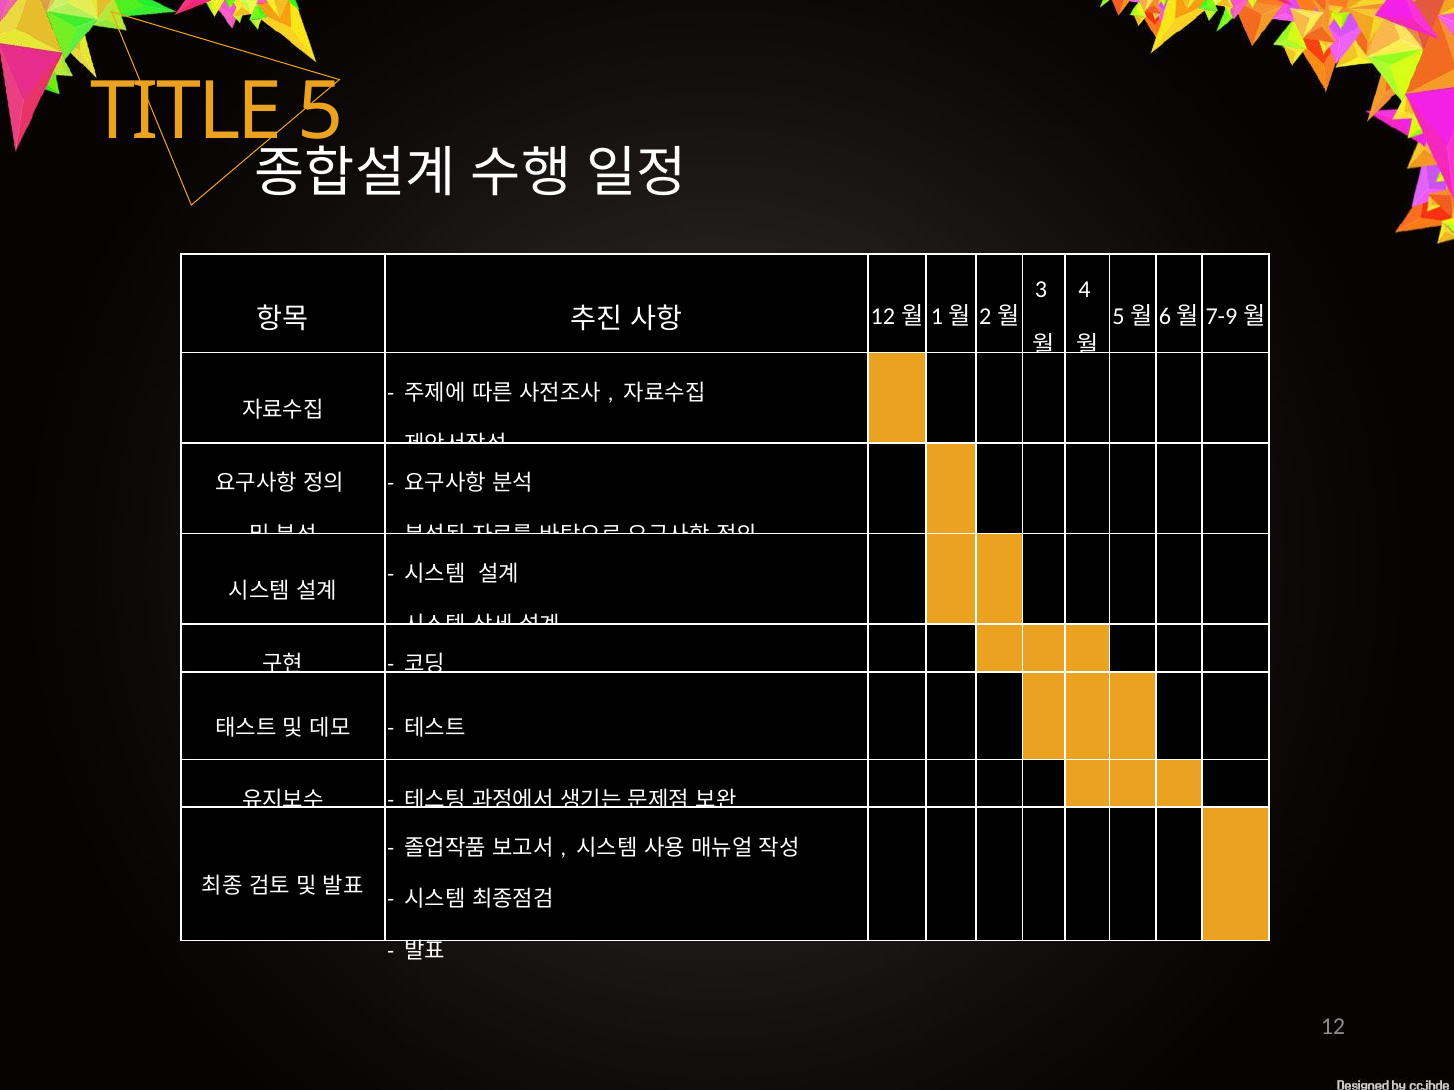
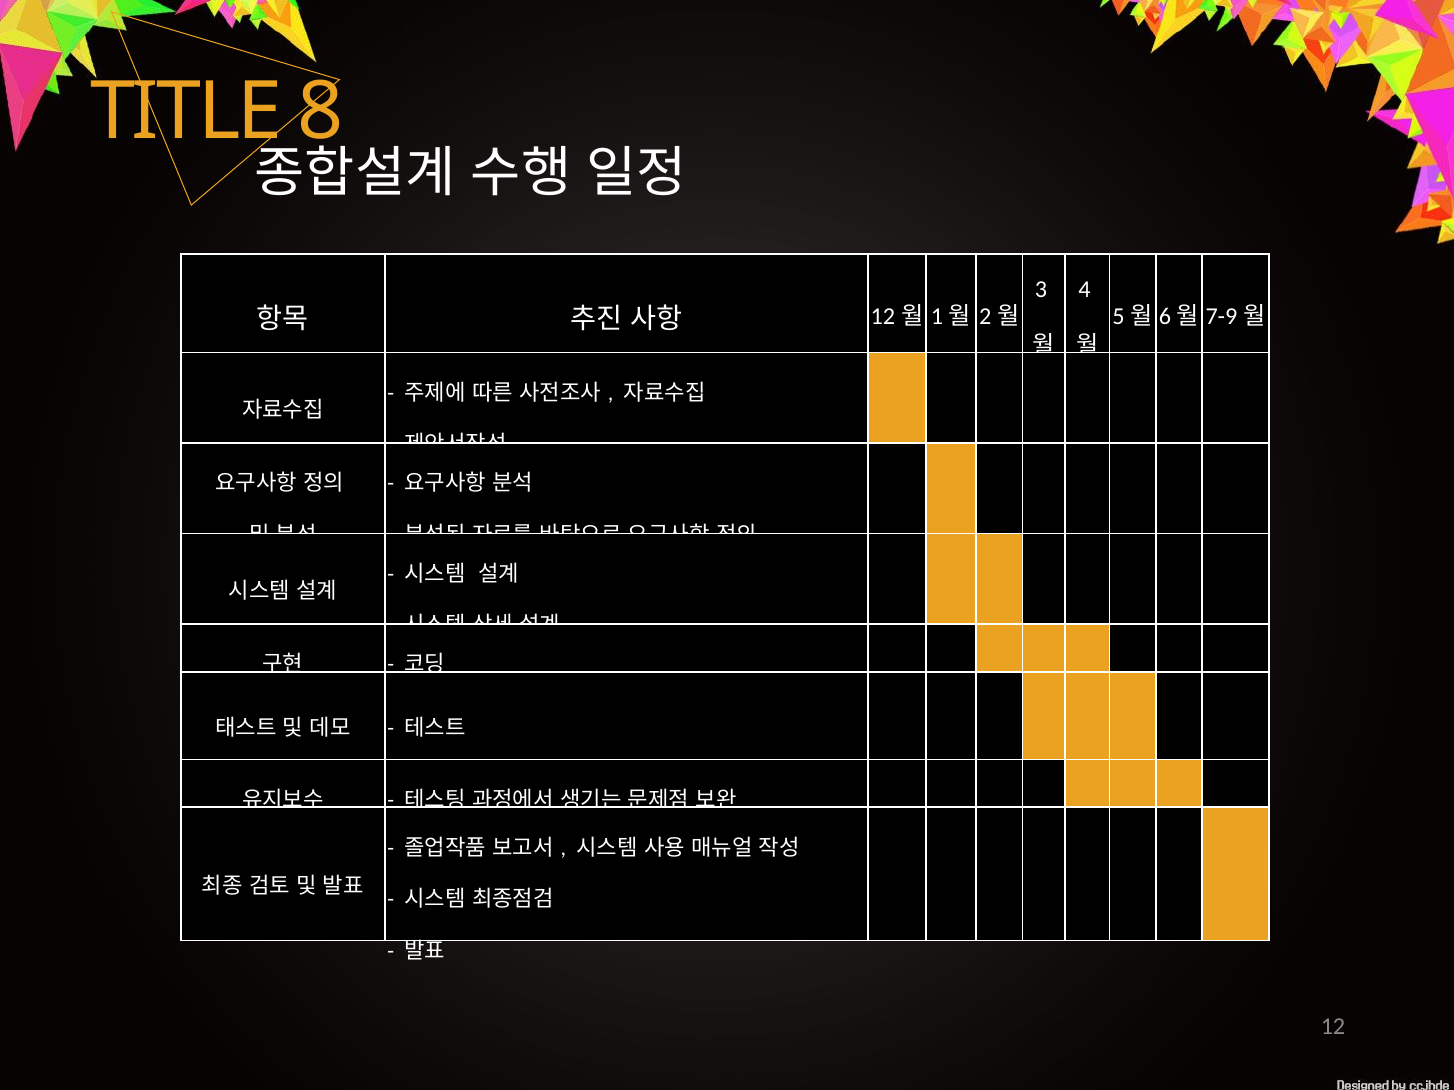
5: 5 -> 8
